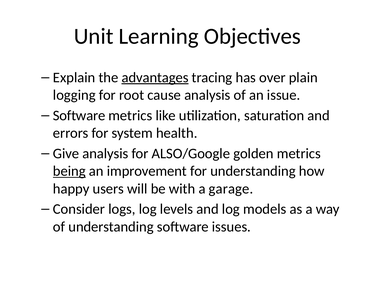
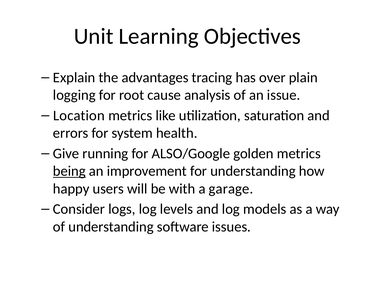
advantages underline: present -> none
Software at (79, 115): Software -> Location
Give analysis: analysis -> running
